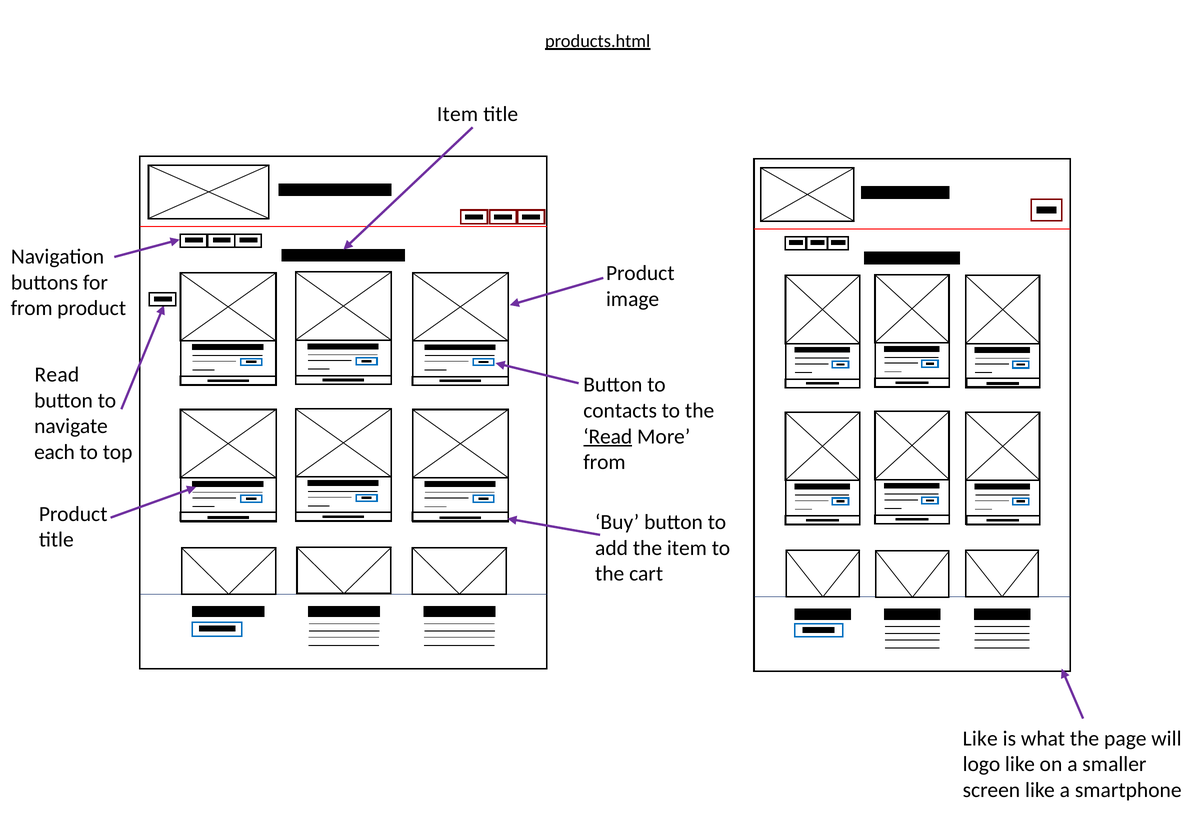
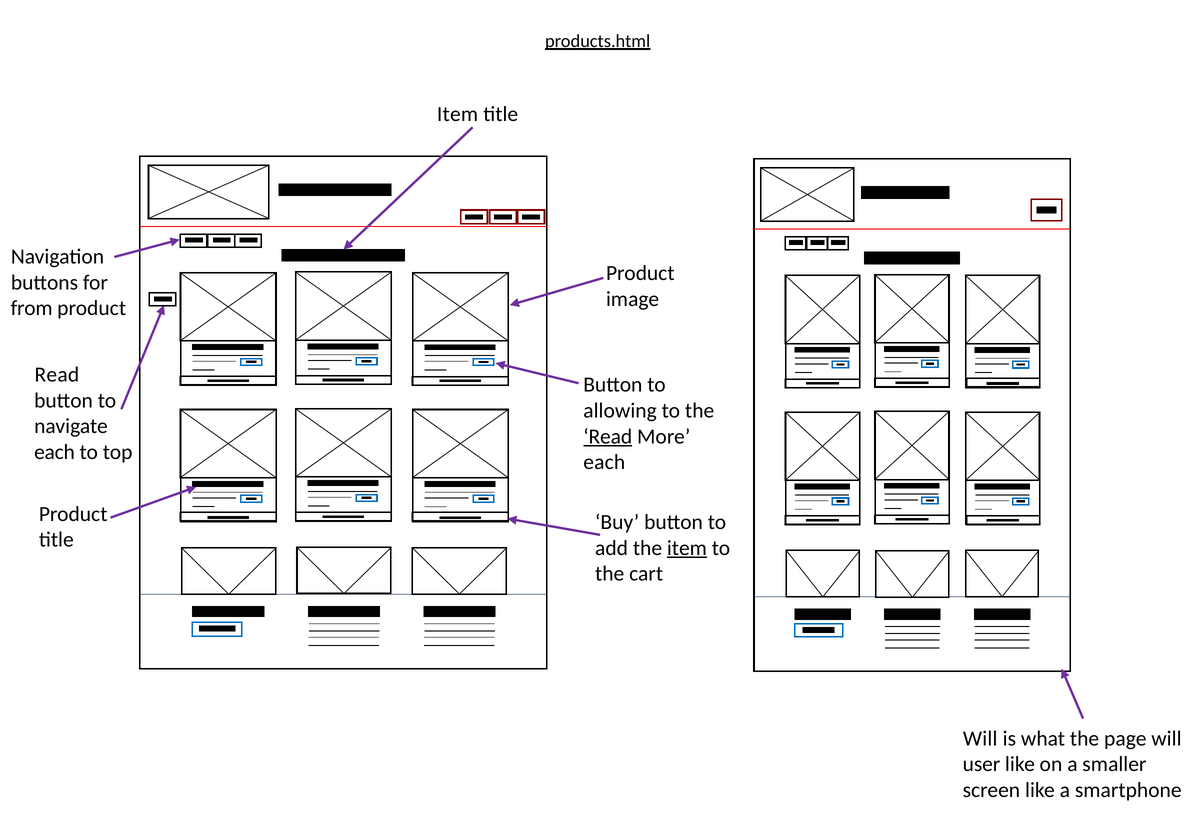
contacts: contacts -> allowing
from at (604, 462): from -> each
item at (687, 548) underline: none -> present
Like at (980, 738): Like -> Will
logo: logo -> user
